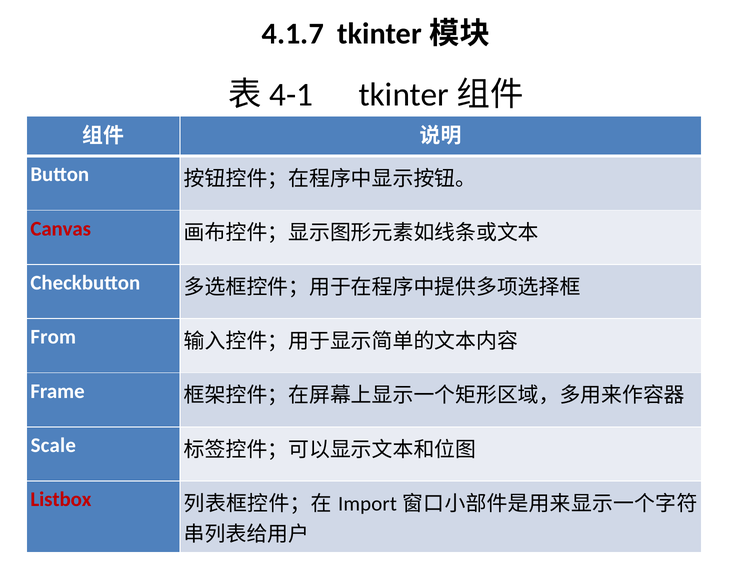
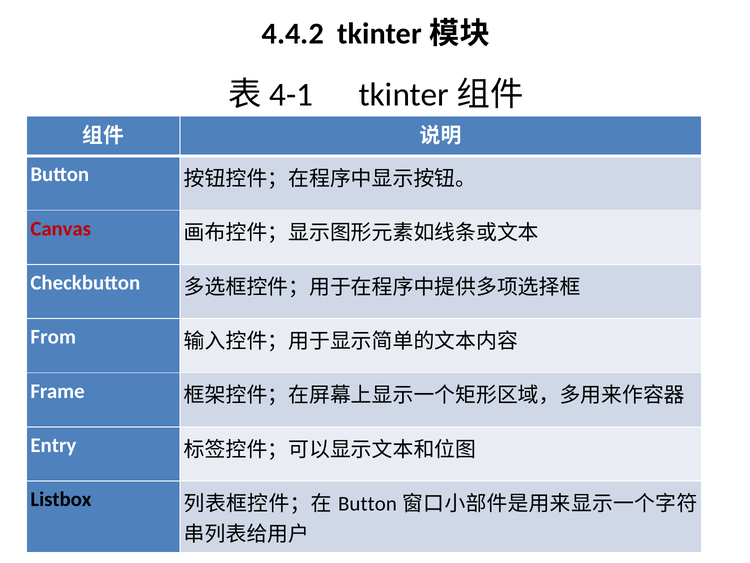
4.1.7: 4.1.7 -> 4.4.2
Scale: Scale -> Entry
Listbox colour: red -> black
Import at (367, 503): Import -> Button
